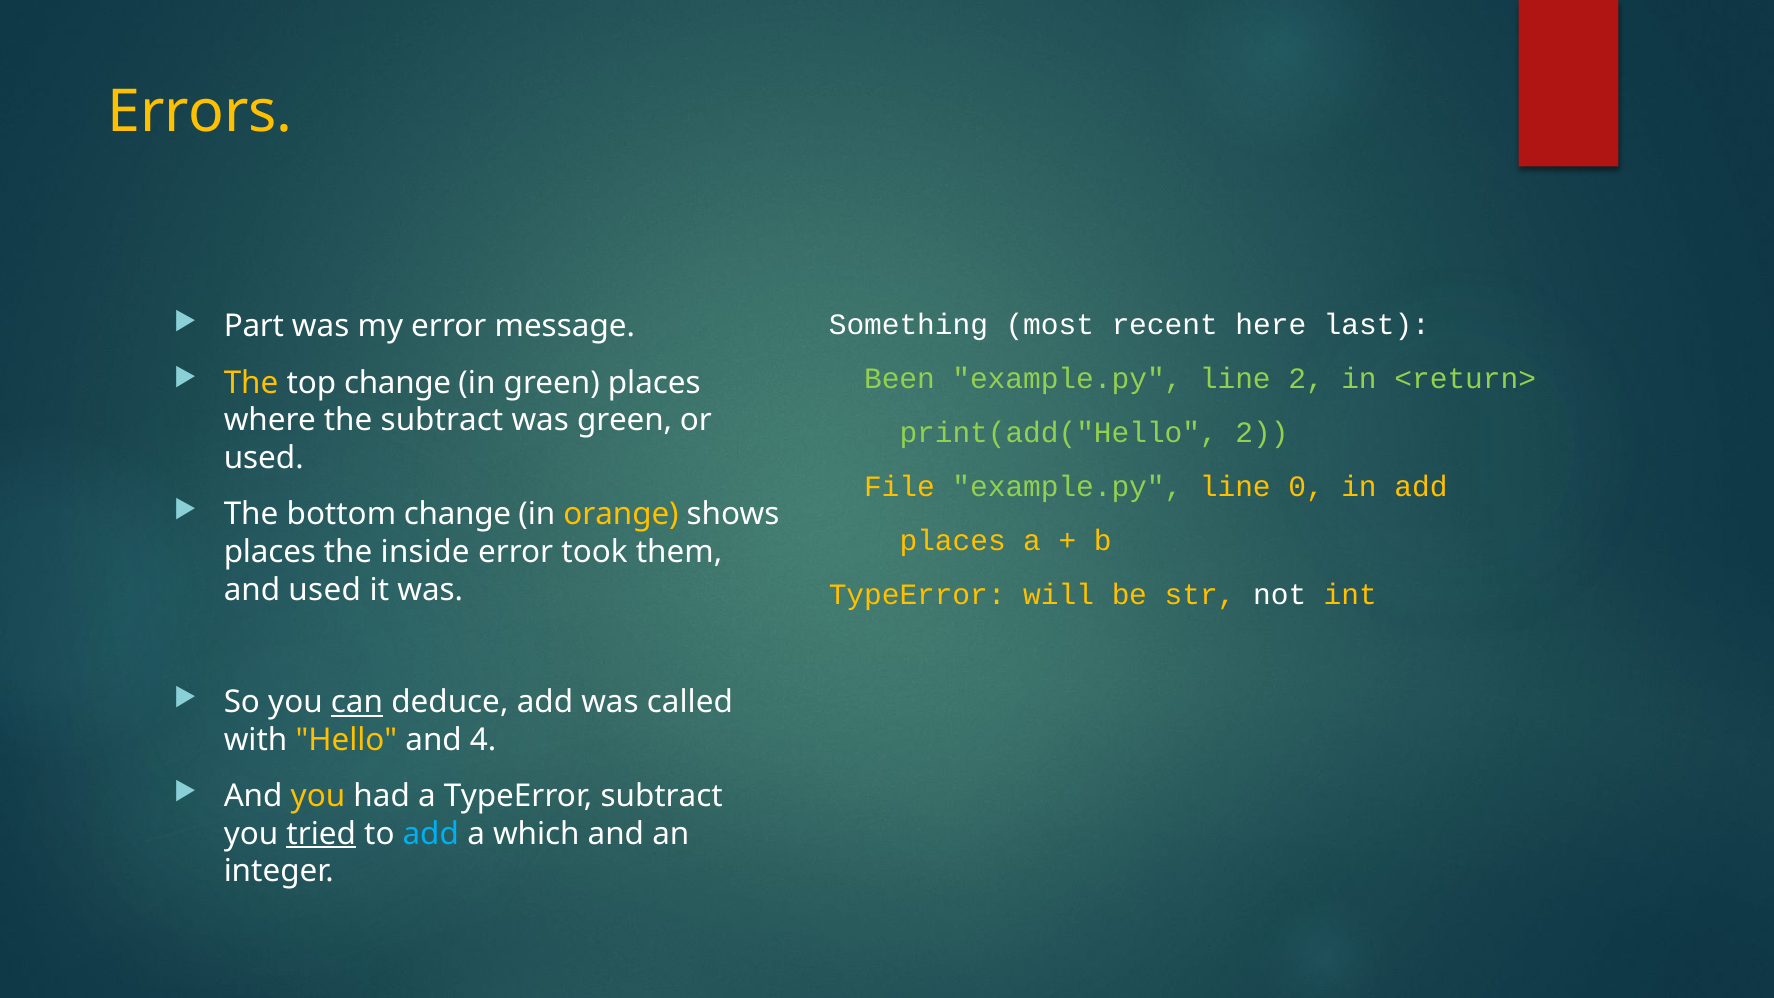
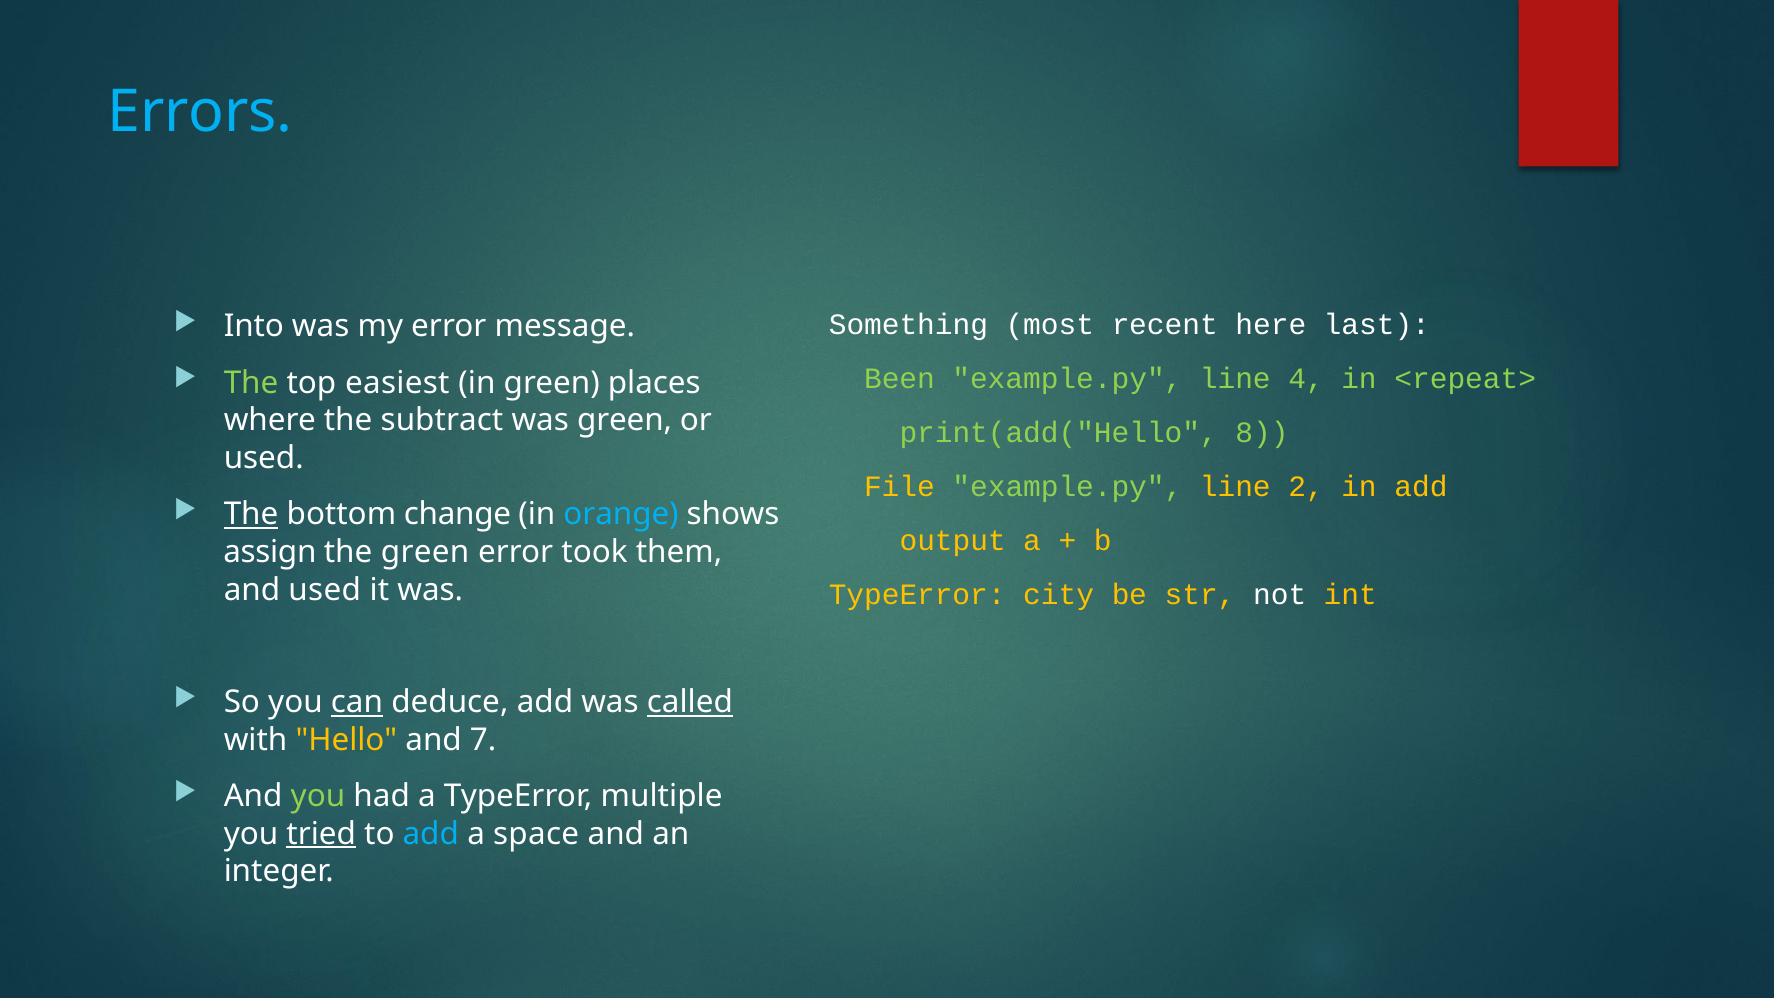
Errors colour: yellow -> light blue
Part: Part -> Into
line 2: 2 -> 4
<return>: <return> -> <repeat>
The at (251, 383) colour: yellow -> light green
top change: change -> easiest
print(add("Hello 2: 2 -> 8
0: 0 -> 2
The at (251, 514) underline: none -> present
orange colour: yellow -> light blue
places at (953, 541): places -> output
places at (270, 552): places -> assign
the inside: inside -> green
will: will -> city
called underline: none -> present
4: 4 -> 7
you at (318, 796) colour: yellow -> light green
TypeError subtract: subtract -> multiple
which: which -> space
